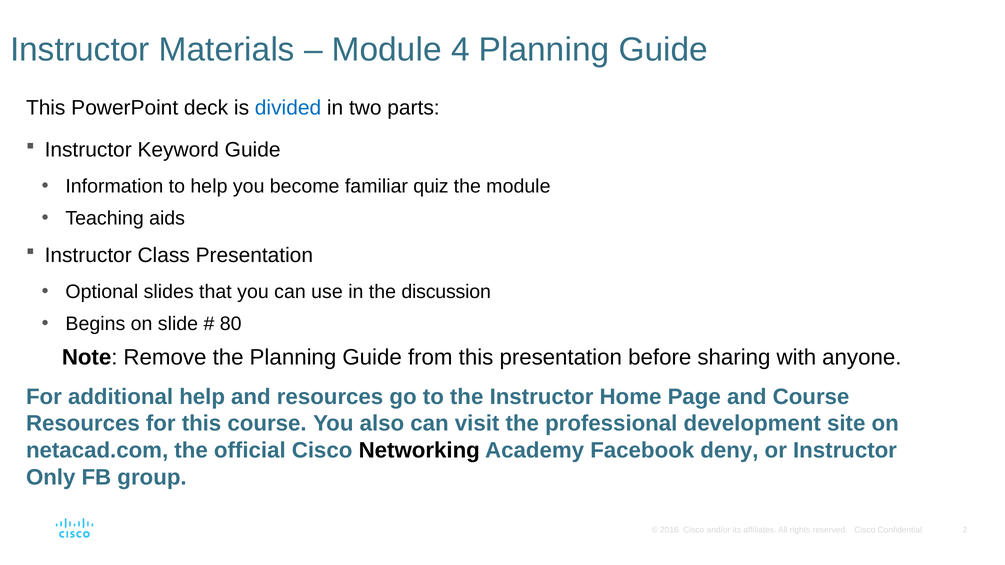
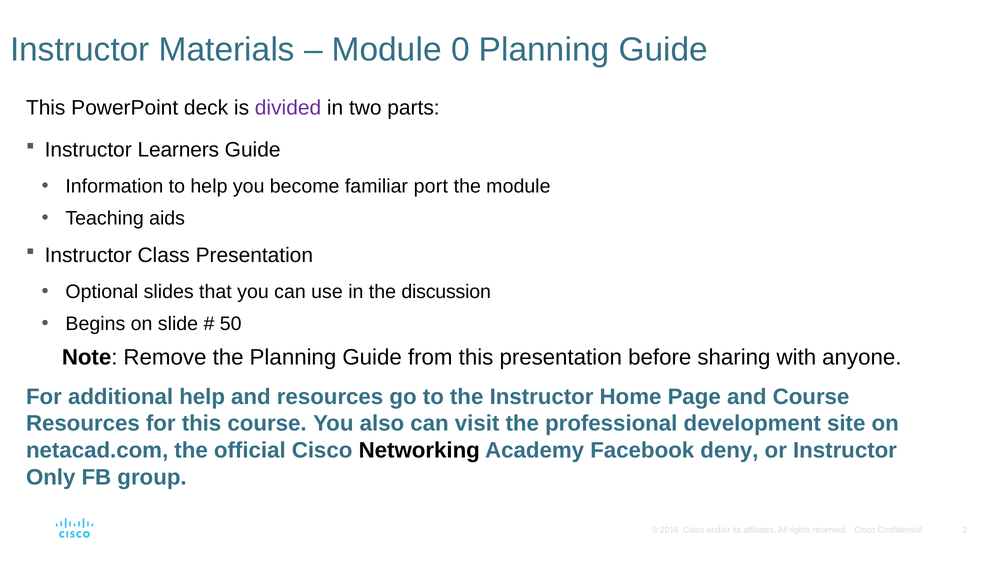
4: 4 -> 0
divided colour: blue -> purple
Keyword: Keyword -> Learners
quiz: quiz -> port
80: 80 -> 50
